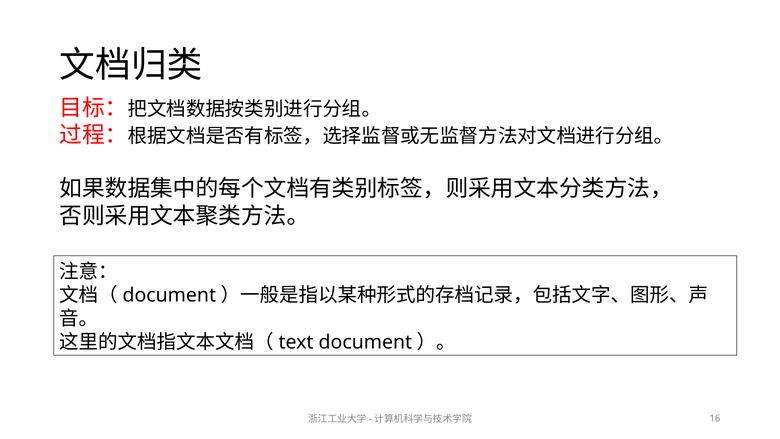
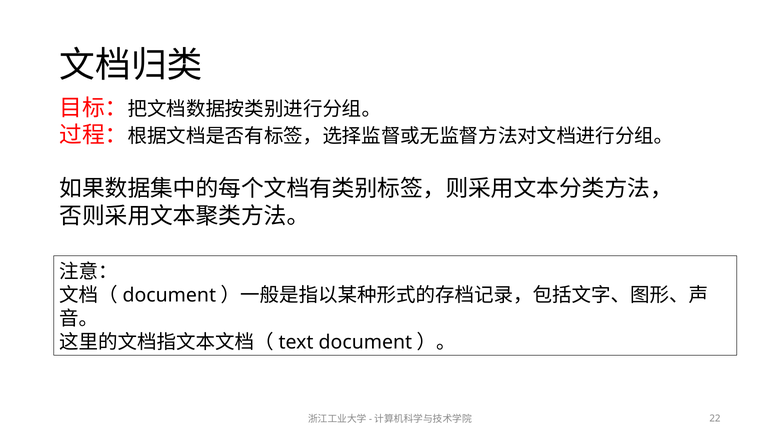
16: 16 -> 22
